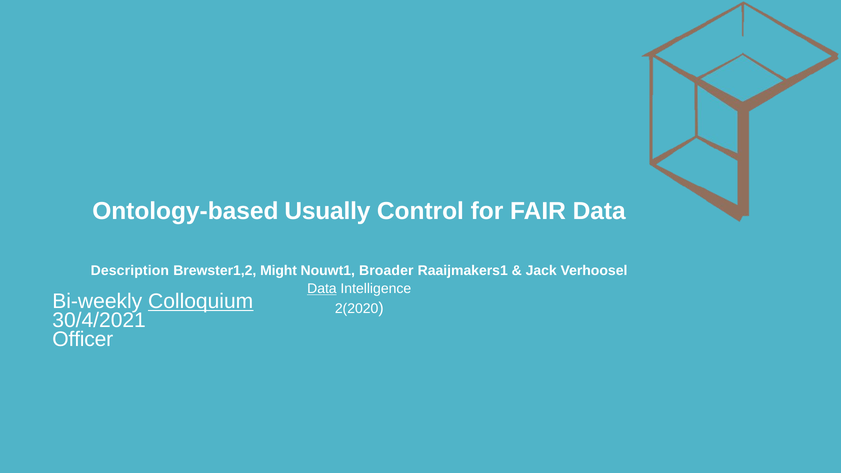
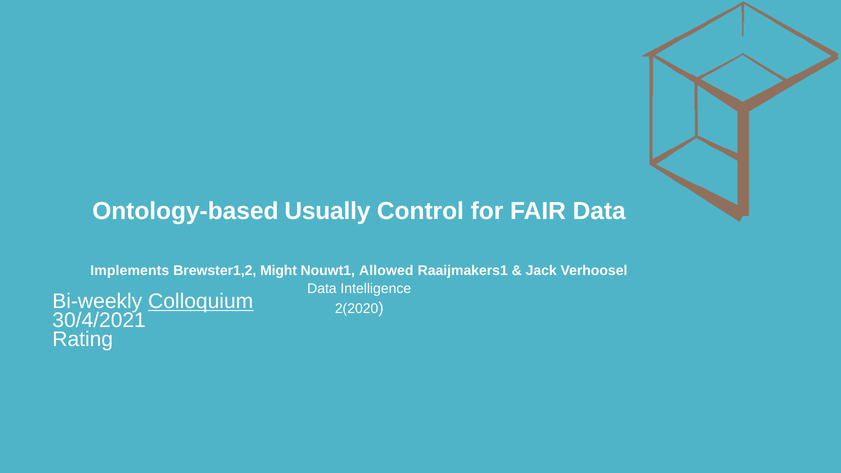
Description: Description -> Implements
Broader: Broader -> Allowed
Data at (322, 289) underline: present -> none
Officer: Officer -> Rating
